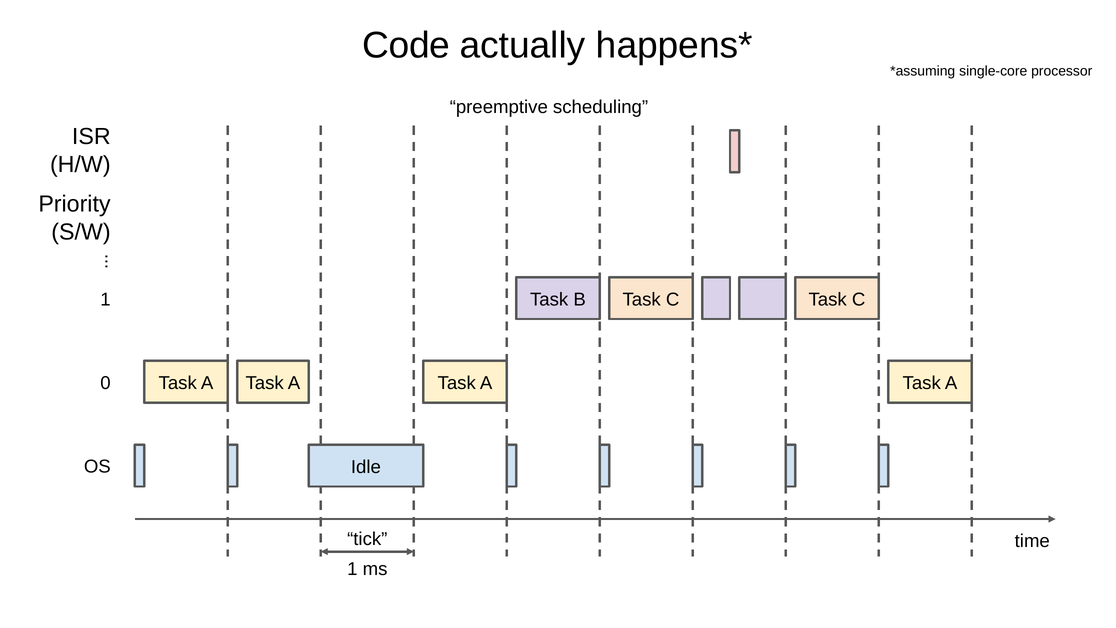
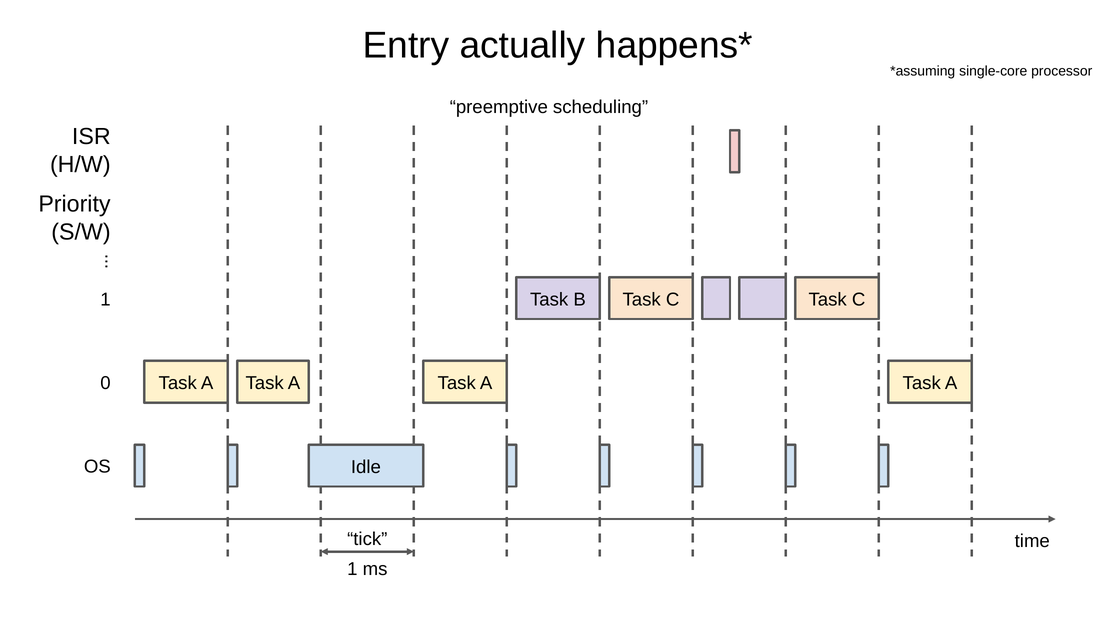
Code: Code -> Entry
